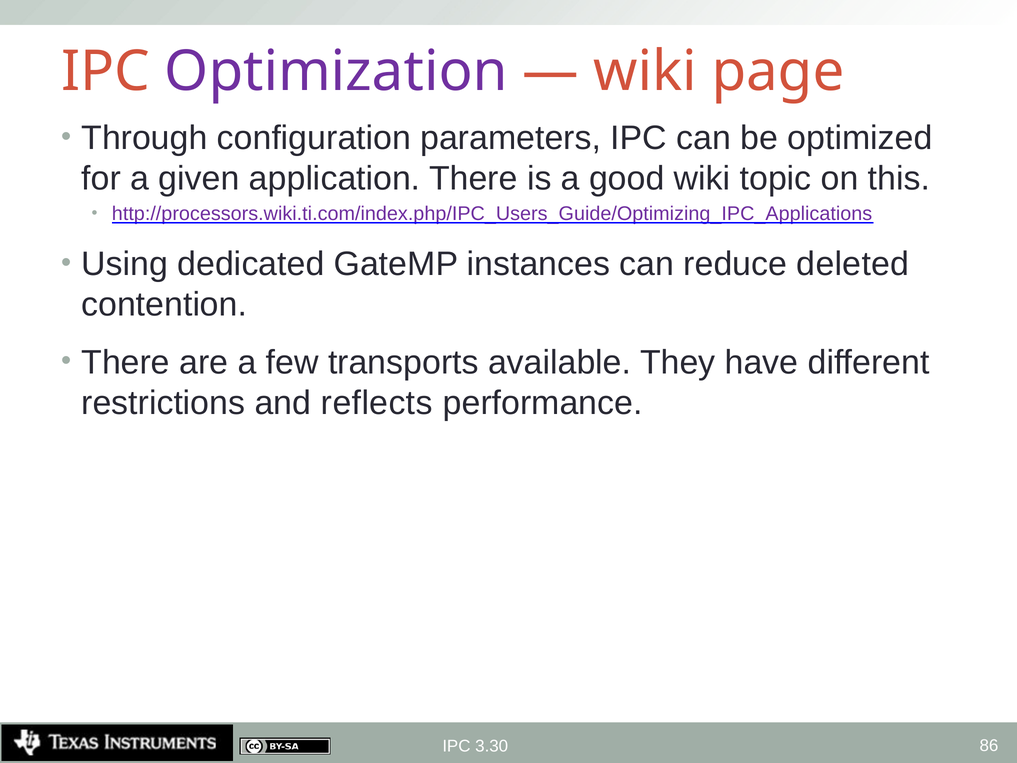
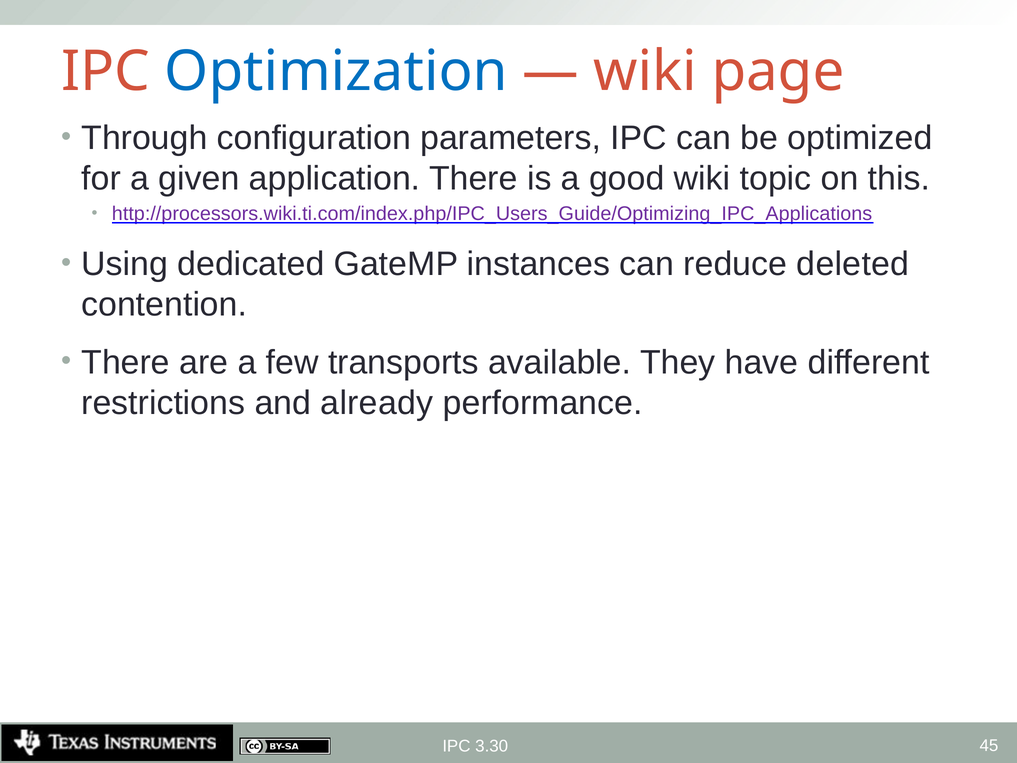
Optimization colour: purple -> blue
reflects: reflects -> already
86: 86 -> 45
